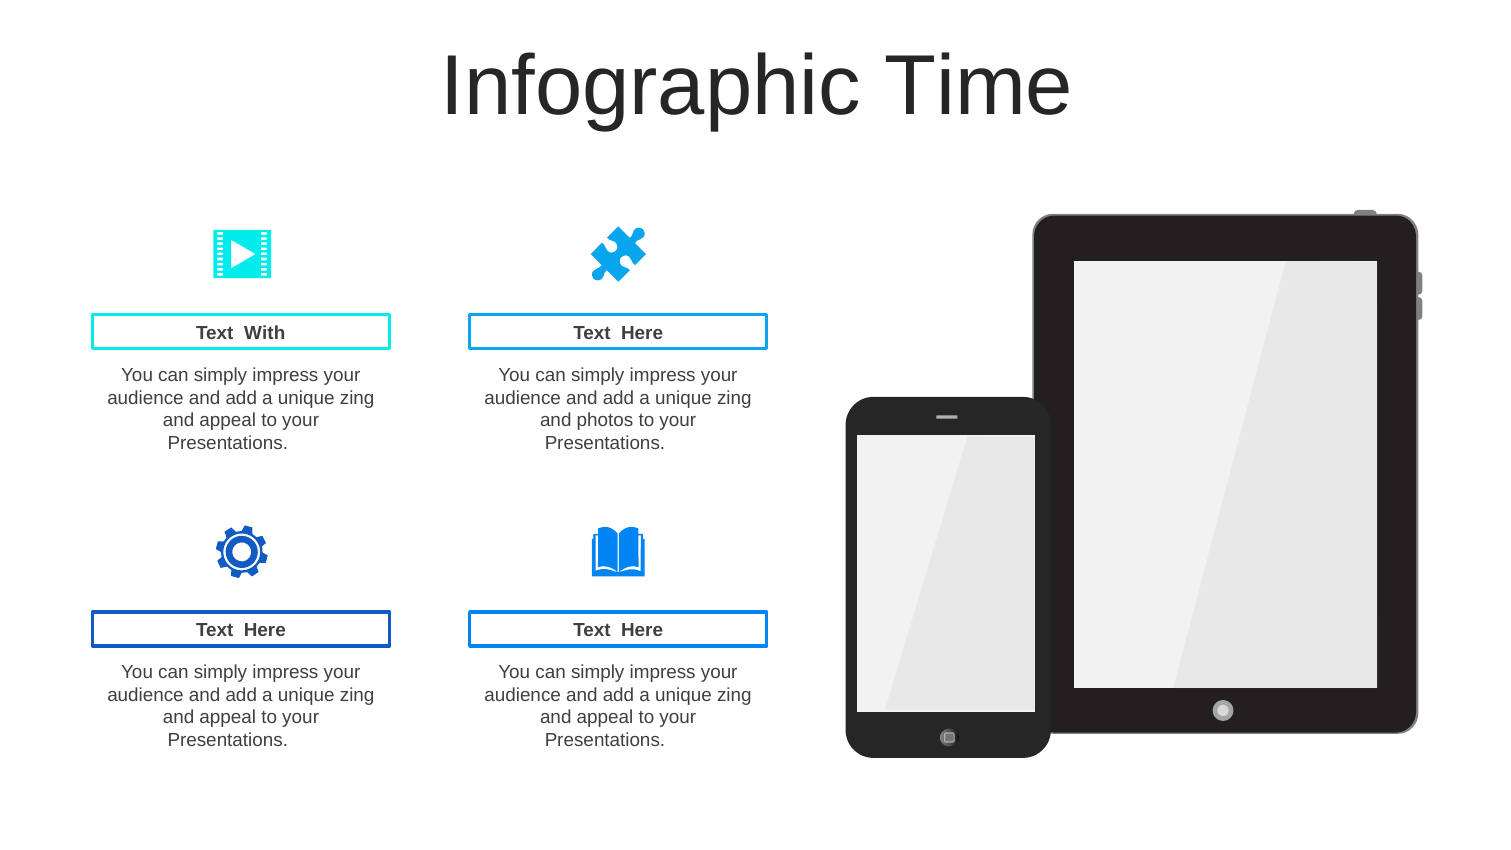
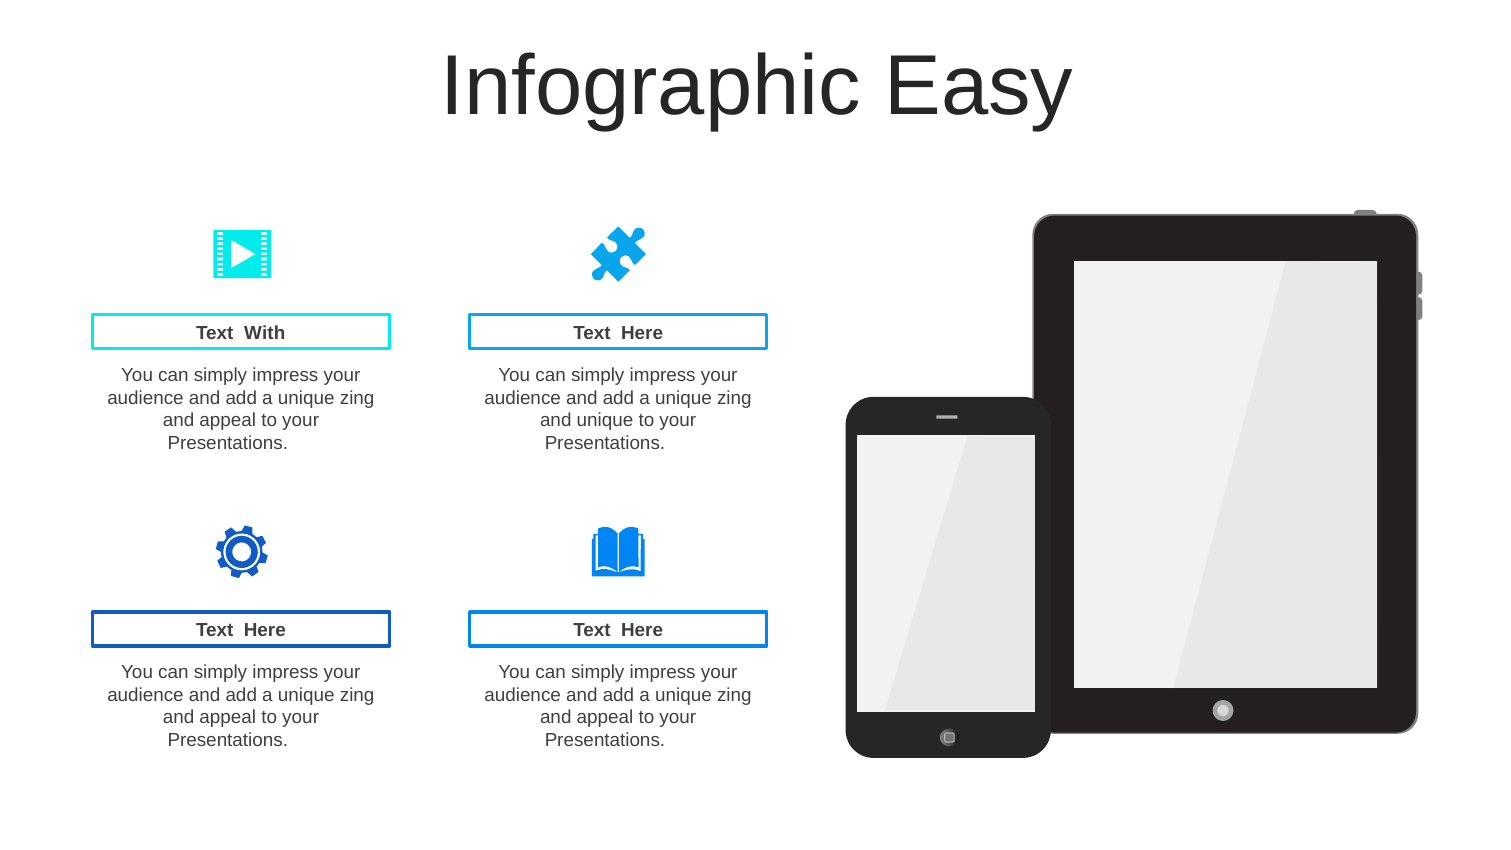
Time: Time -> Easy
and photos: photos -> unique
